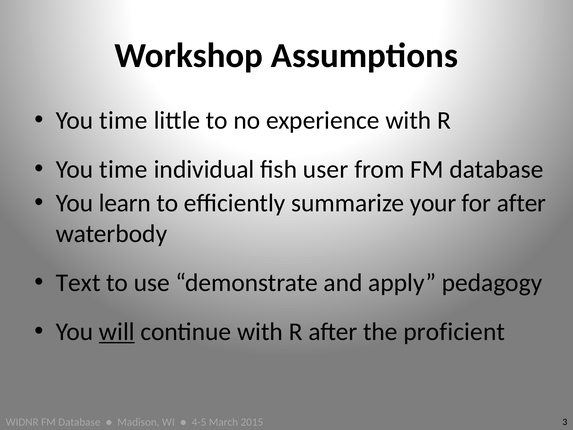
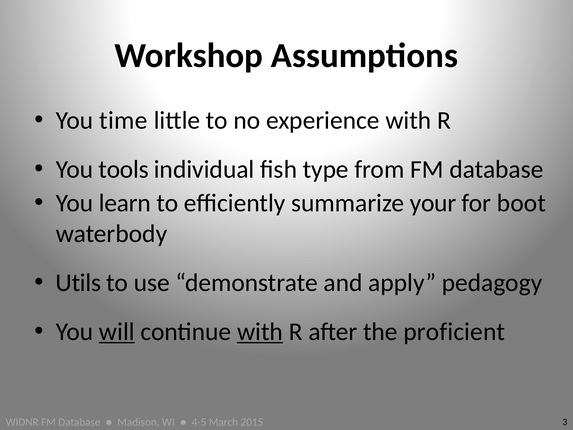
time at (123, 169): time -> tools
user: user -> type
for after: after -> boot
Text: Text -> Utils
with at (260, 332) underline: none -> present
